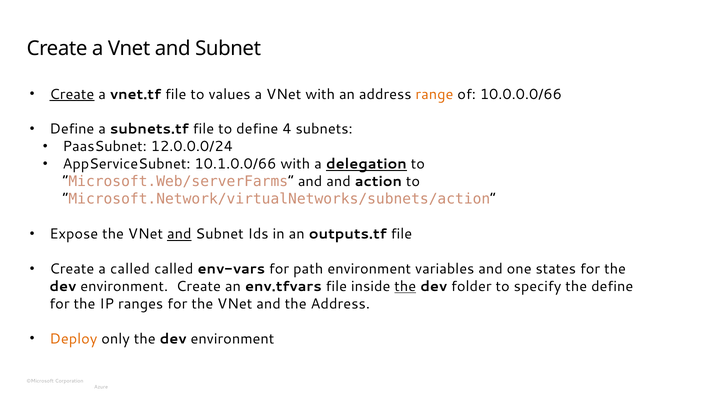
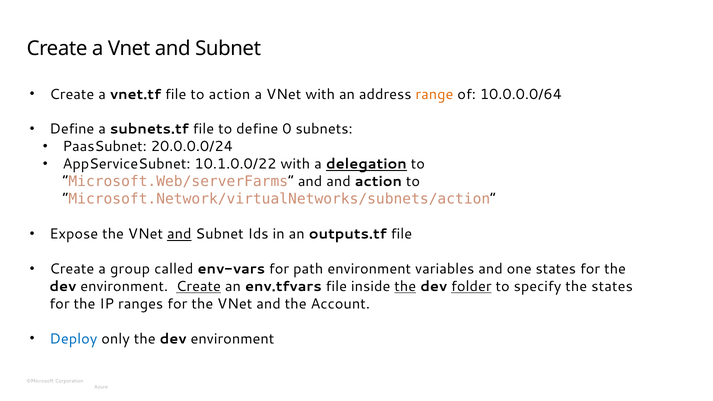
Create at (72, 94) underline: present -> none
to values: values -> action
10.0.0.0/66: 10.0.0.0/66 -> 10.0.0.0/64
4: 4 -> 0
12.0.0.0/24: 12.0.0.0/24 -> 20.0.0.0/24
10.1.0.0/66: 10.1.0.0/66 -> 10.1.0.0/22
a called: called -> group
Create at (199, 286) underline: none -> present
folder underline: none -> present
the define: define -> states
the Address: Address -> Account
Deploy colour: orange -> blue
